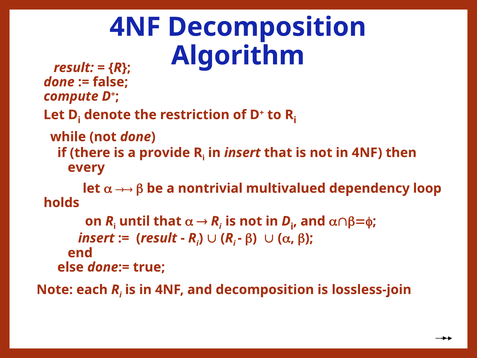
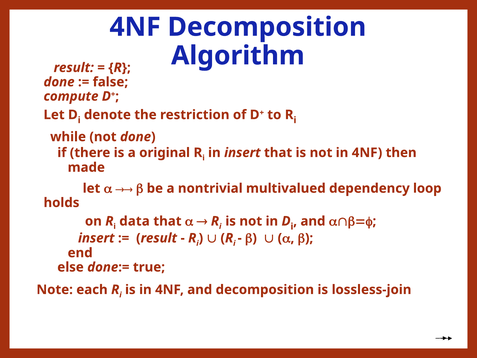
provide: provide -> original
every: every -> made
until: until -> data
